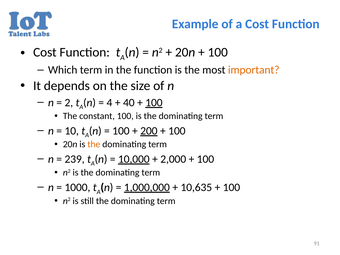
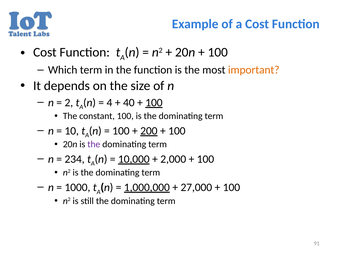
the at (94, 144) colour: orange -> purple
239: 239 -> 234
10,635: 10,635 -> 27,000
